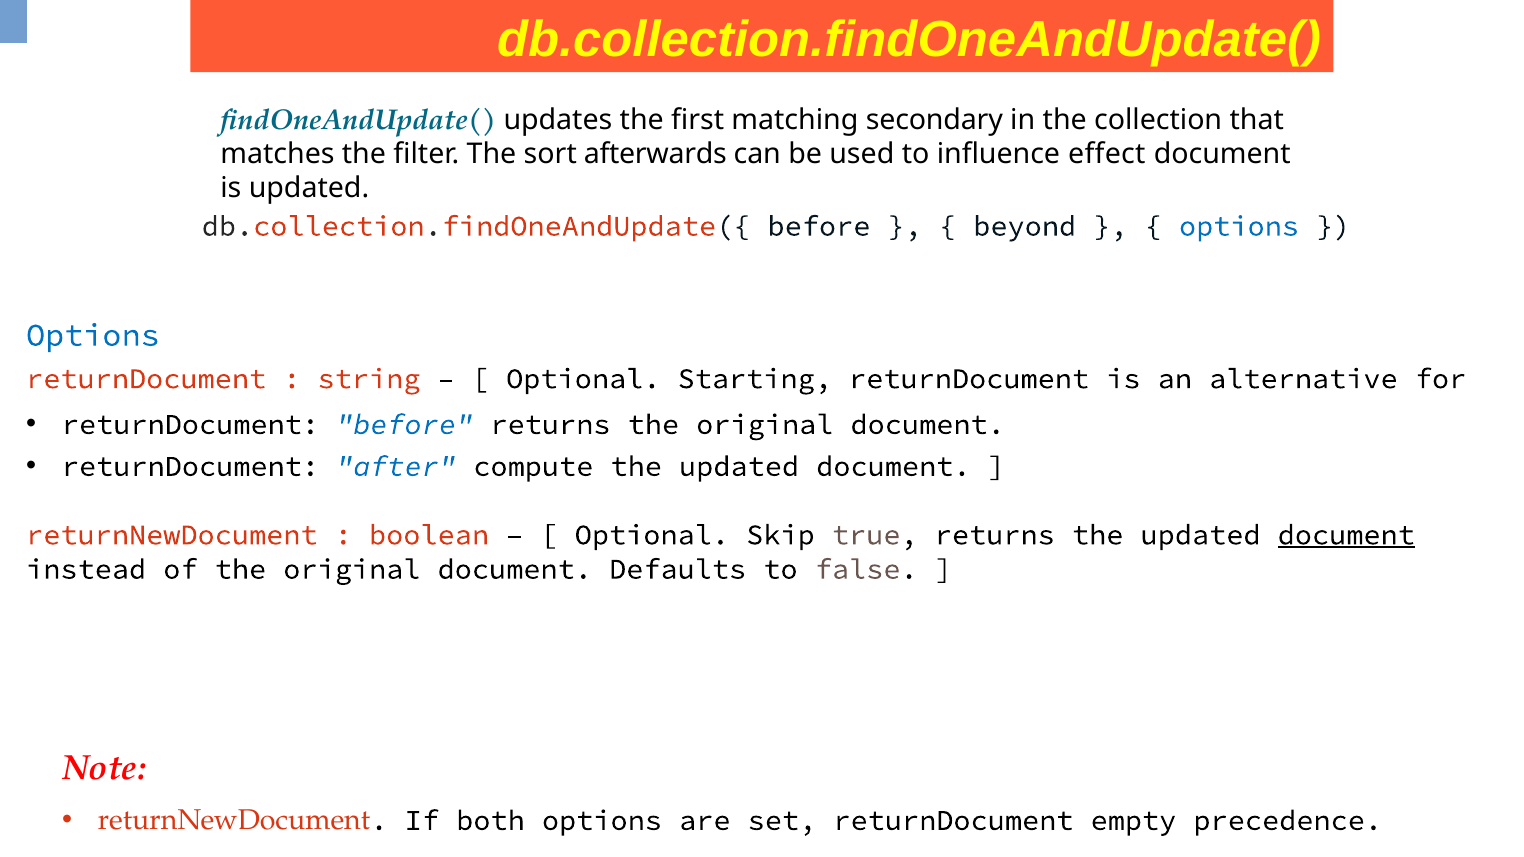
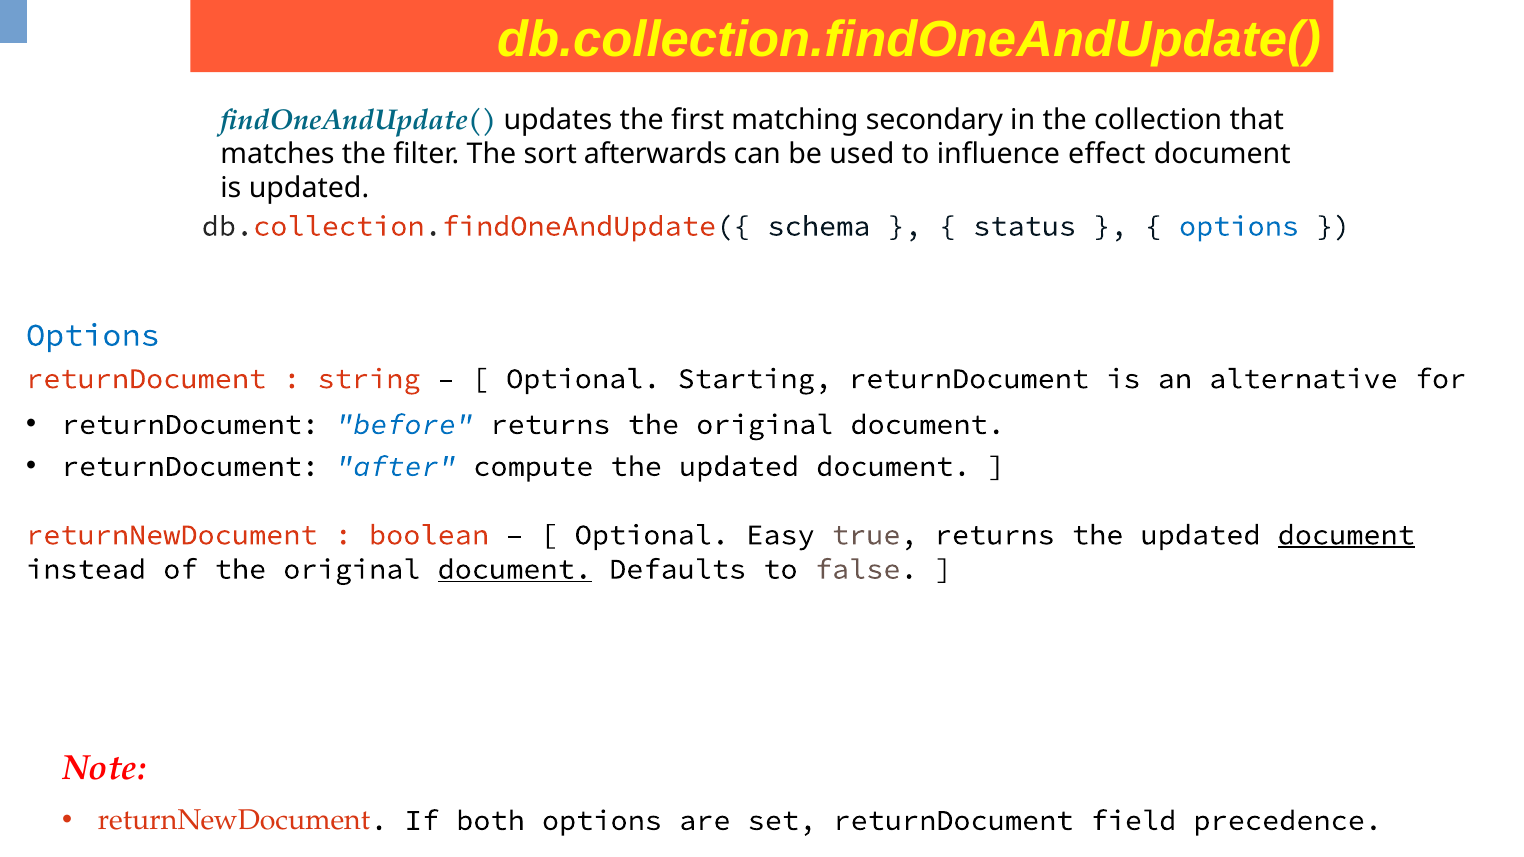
db.collection.findOneAndUpdate({ before: before -> schema
beyond: beyond -> status
Skip: Skip -> Easy
document at (515, 569) underline: none -> present
empty: empty -> field
